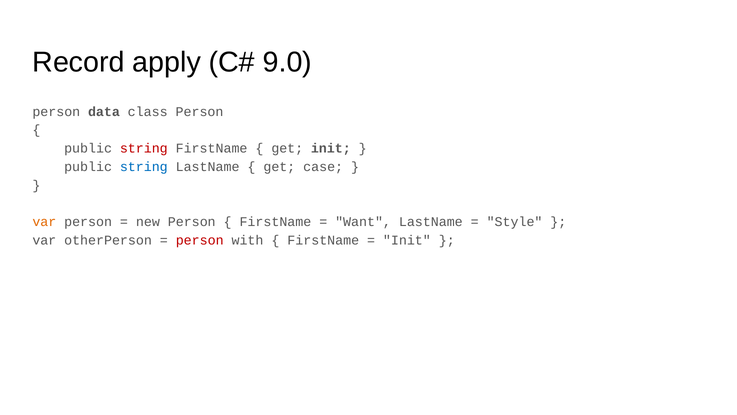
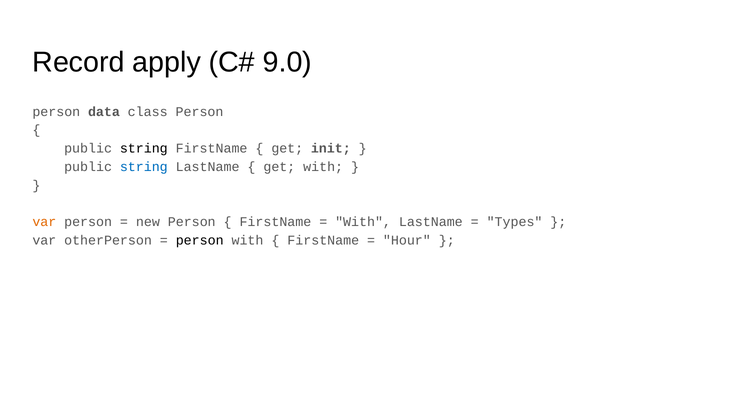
string at (144, 148) colour: red -> black
get case: case -> with
Want at (363, 222): Want -> With
Style: Style -> Types
person at (200, 240) colour: red -> black
Init at (407, 240): Init -> Hour
